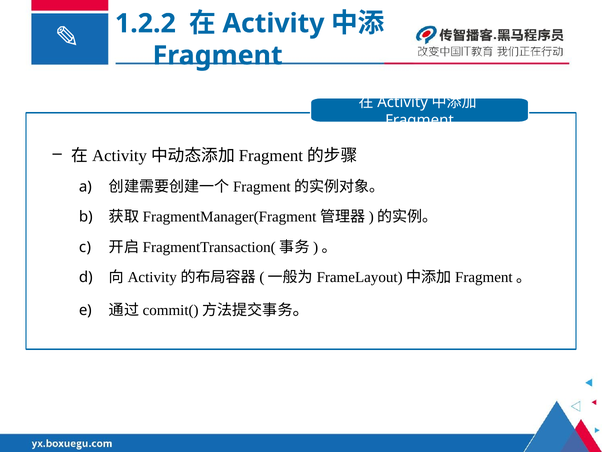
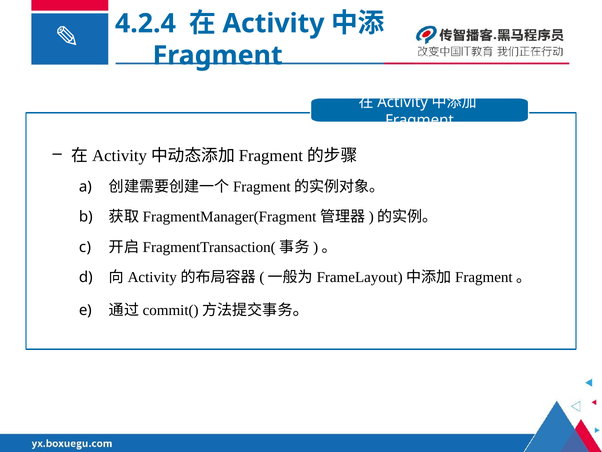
1.2.2: 1.2.2 -> 4.2.4
